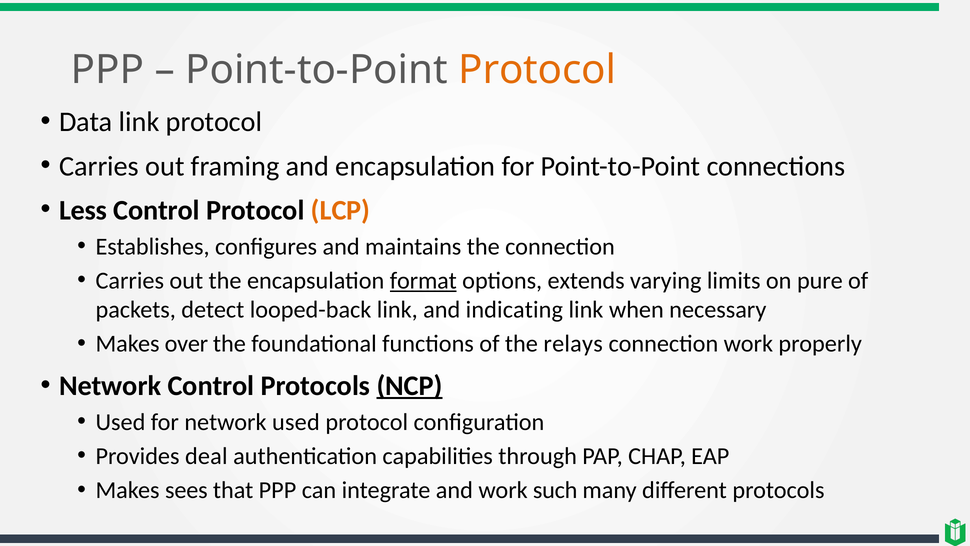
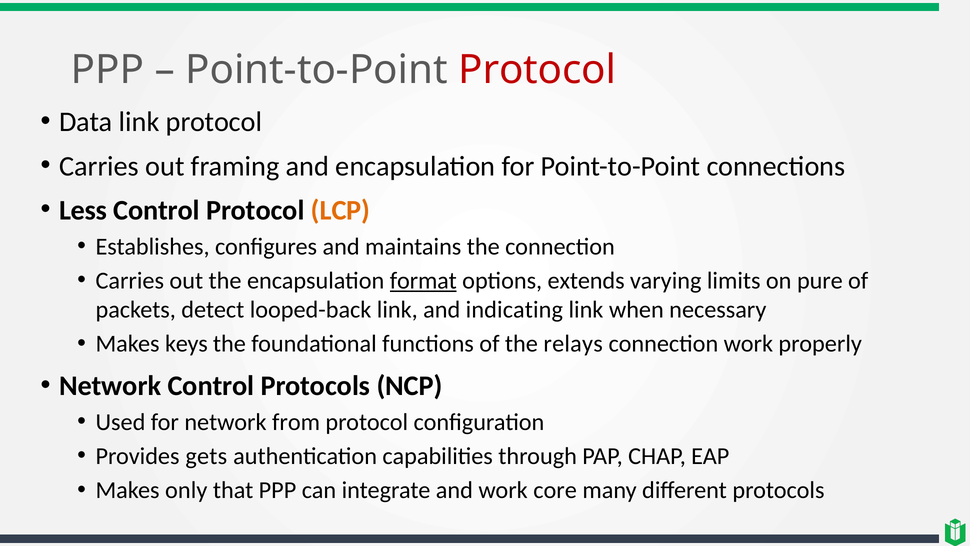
Protocol at (537, 70) colour: orange -> red
over: over -> keys
NCP underline: present -> none
network used: used -> from
deal: deal -> gets
sees: sees -> only
such: such -> core
